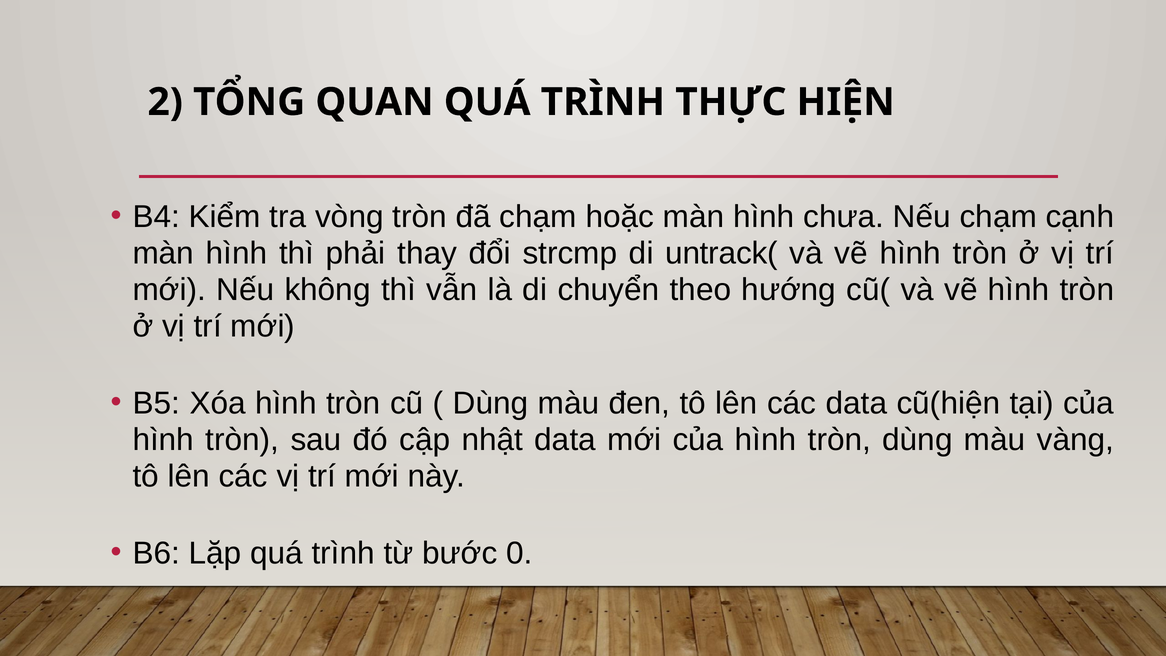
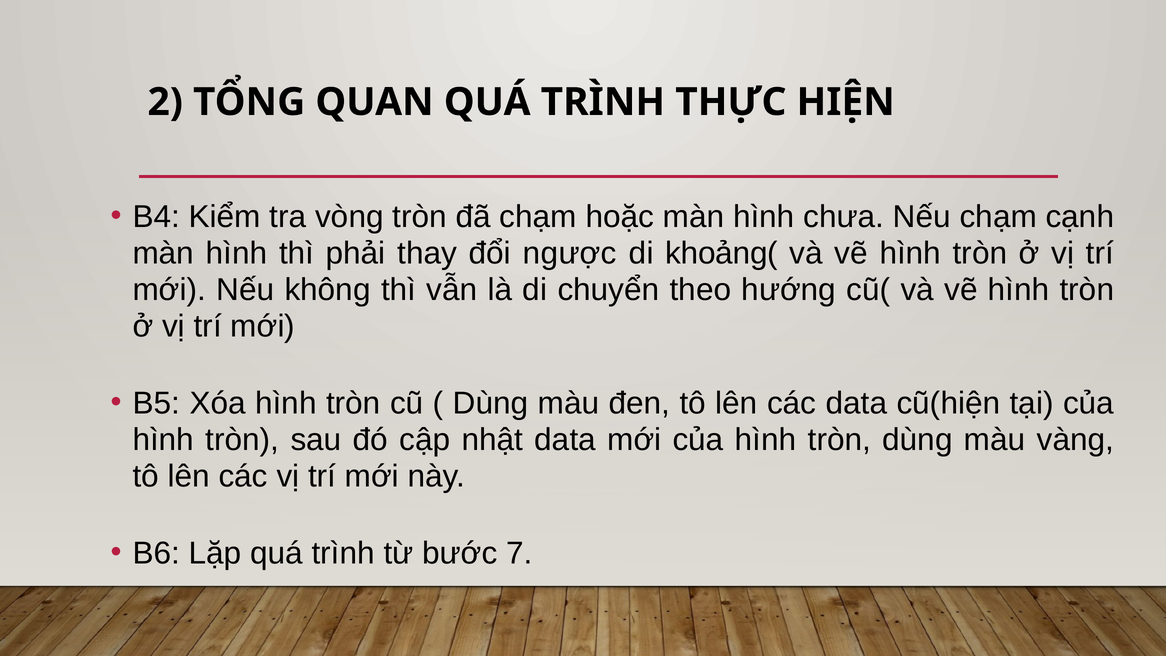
strcmp: strcmp -> ngược
untrack(: untrack( -> khoảng(
0: 0 -> 7
